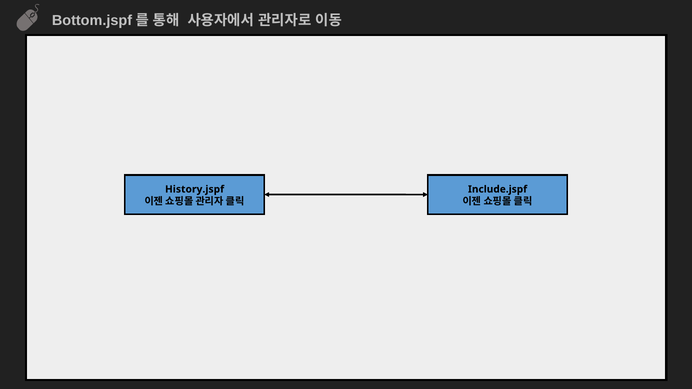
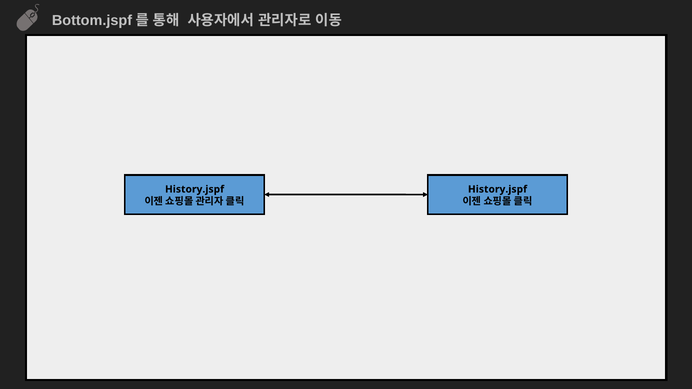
Include.jspf at (498, 189): Include.jspf -> History.jspf
